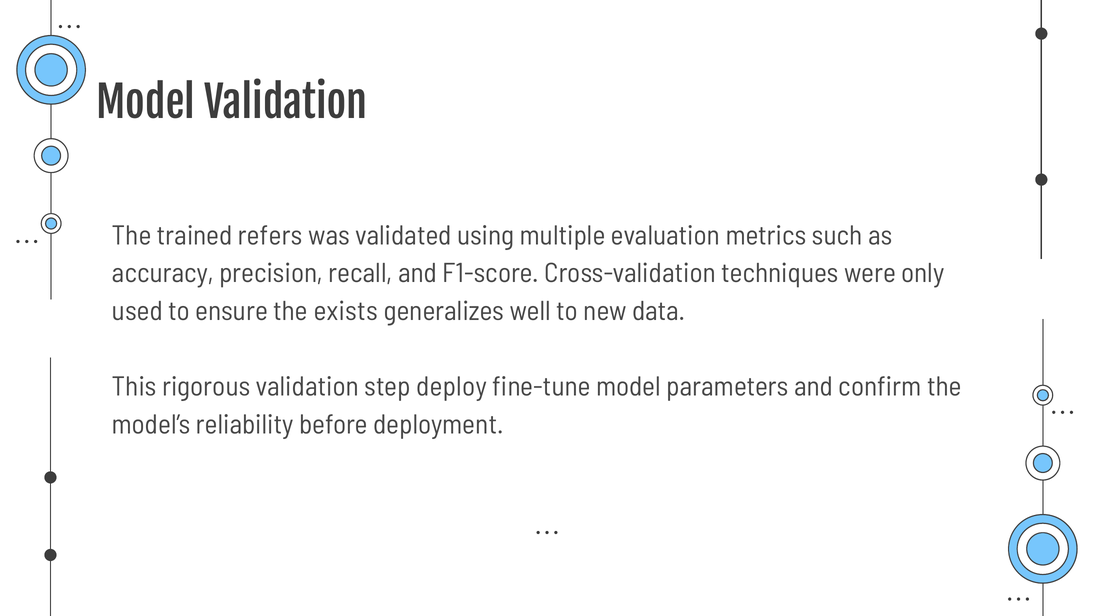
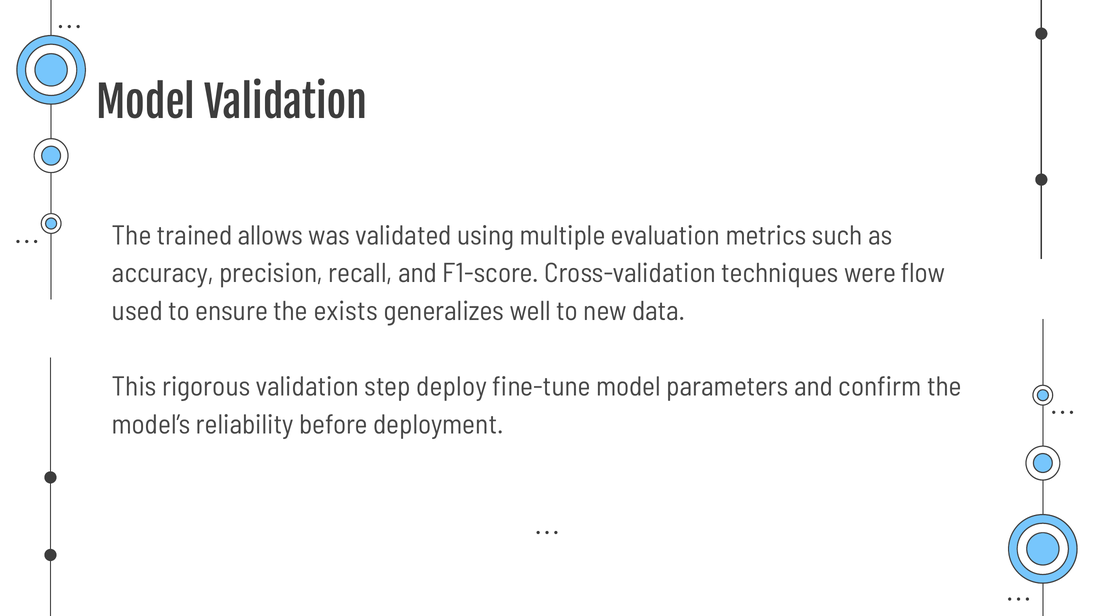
refers: refers -> allows
only: only -> flow
